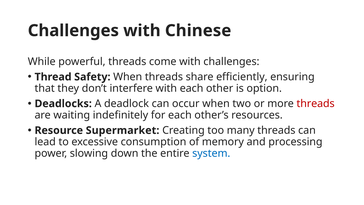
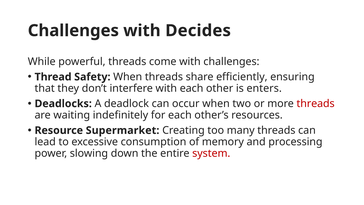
Chinese: Chinese -> Decides
option: option -> enters
system colour: blue -> red
